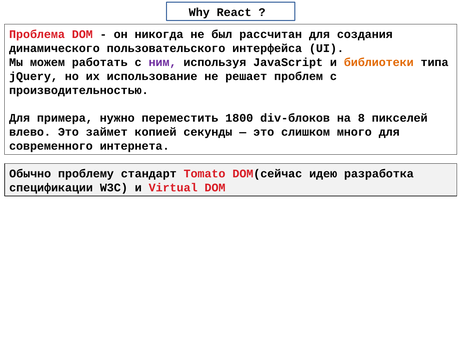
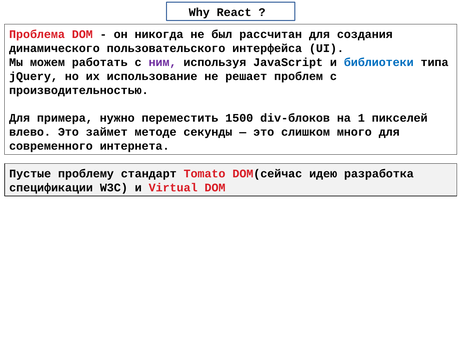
библиотеки colour: orange -> blue
1800: 1800 -> 1500
8: 8 -> 1
копией: копией -> методе
Обычно: Обычно -> Пустые
